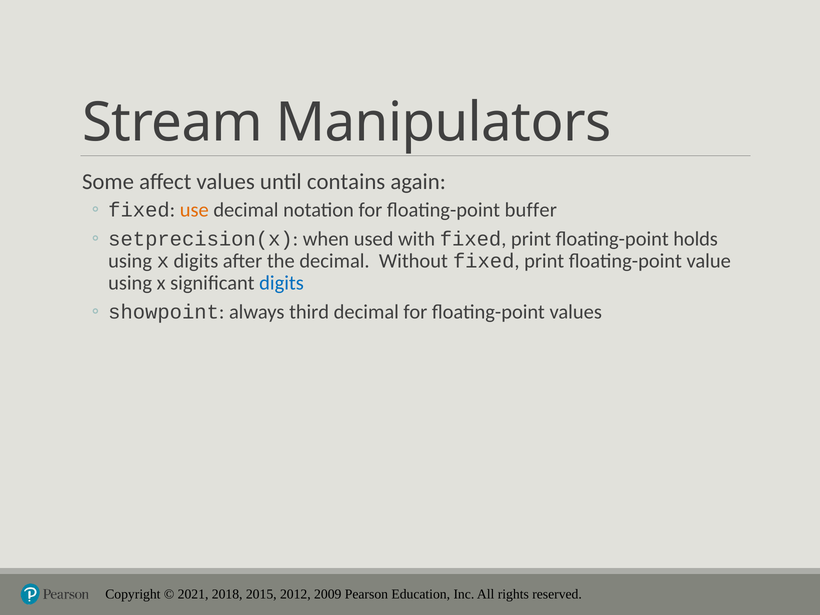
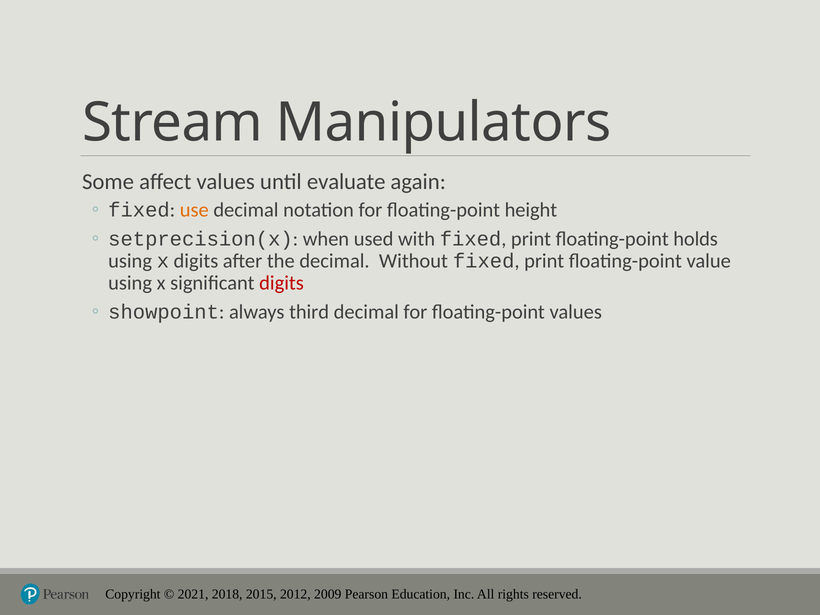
contains: contains -> evaluate
buffer: buffer -> height
digits at (282, 283) colour: blue -> red
